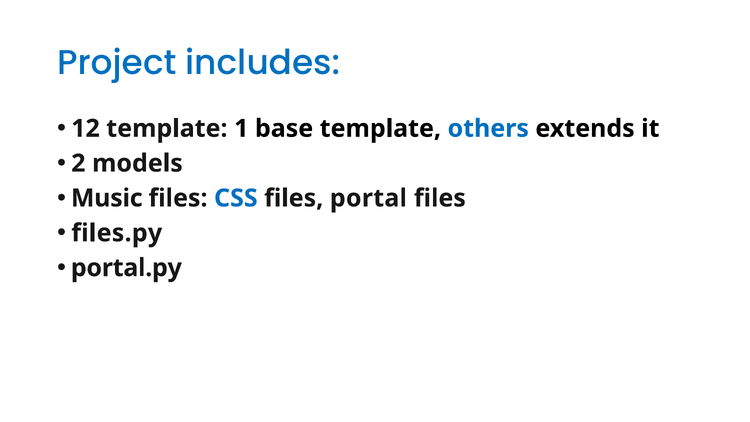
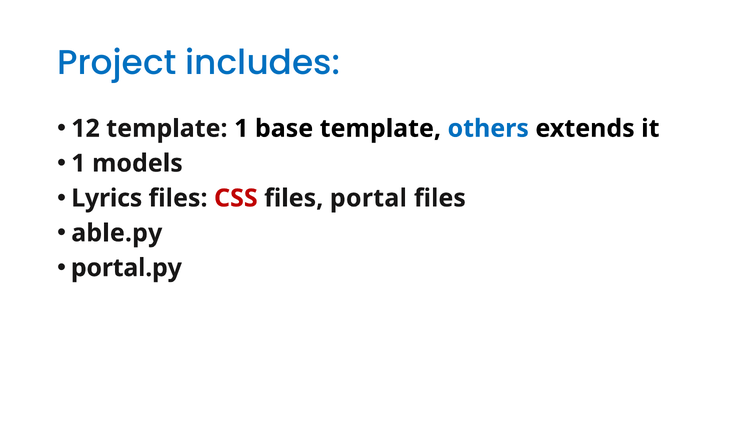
2 at (78, 163): 2 -> 1
Music: Music -> Lyrics
CSS colour: blue -> red
files.py: files.py -> able.py
